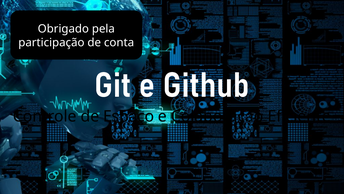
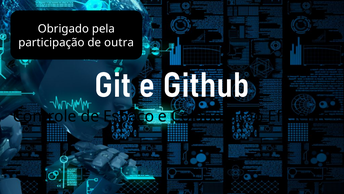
conta: conta -> outra
